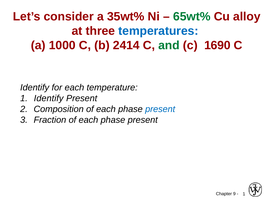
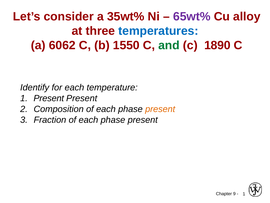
65wt% colour: green -> purple
1000: 1000 -> 6062
2414: 2414 -> 1550
1690: 1690 -> 1890
Identify at (49, 98): Identify -> Present
present at (160, 109) colour: blue -> orange
